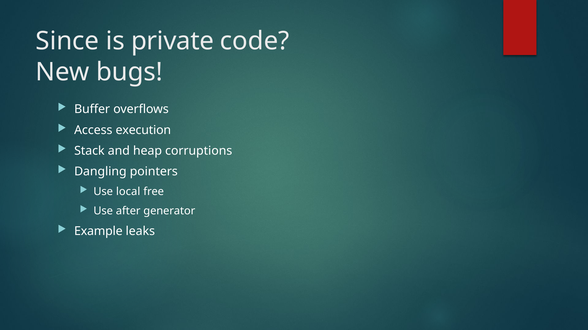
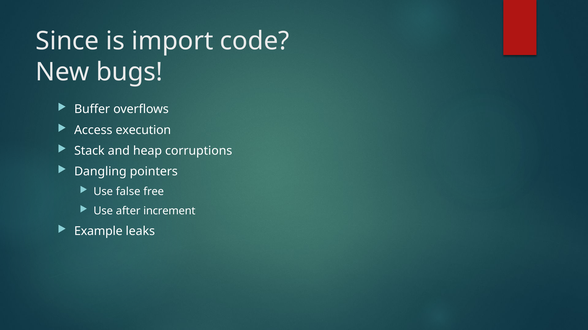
private: private -> import
local: local -> false
generator: generator -> increment
